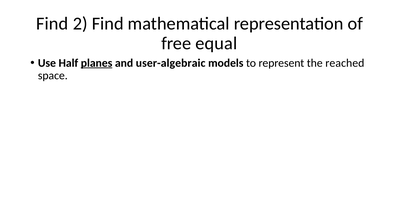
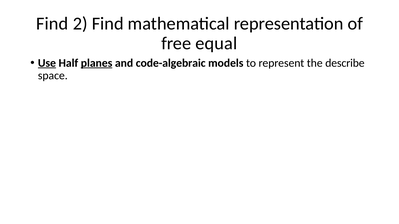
Use underline: none -> present
user-algebraic: user-algebraic -> code-algebraic
reached: reached -> describe
